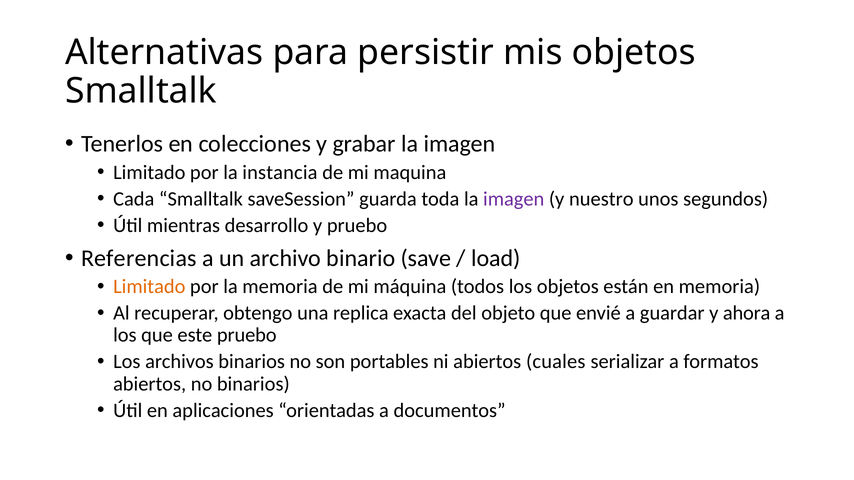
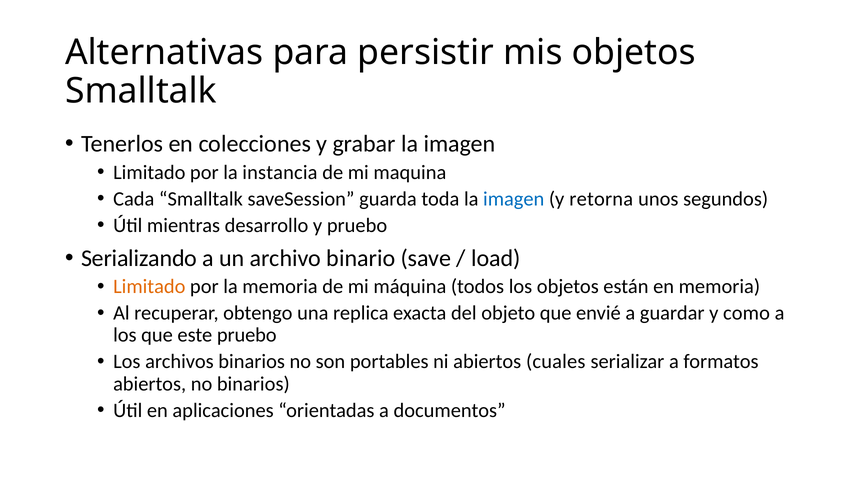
imagen at (514, 199) colour: purple -> blue
nuestro: nuestro -> retorna
Referencias: Referencias -> Serializando
ahora: ahora -> como
